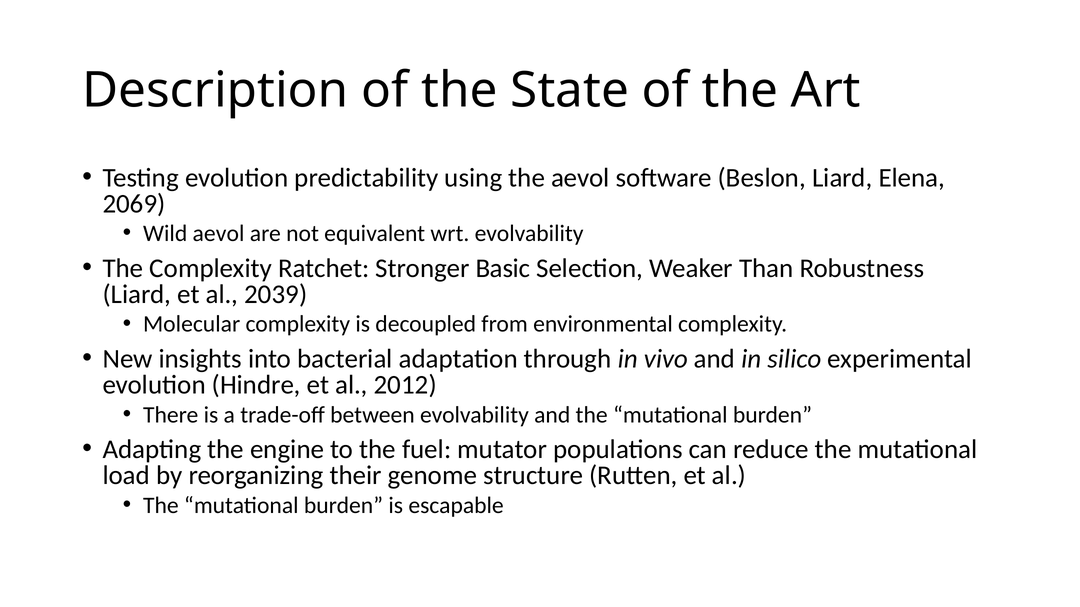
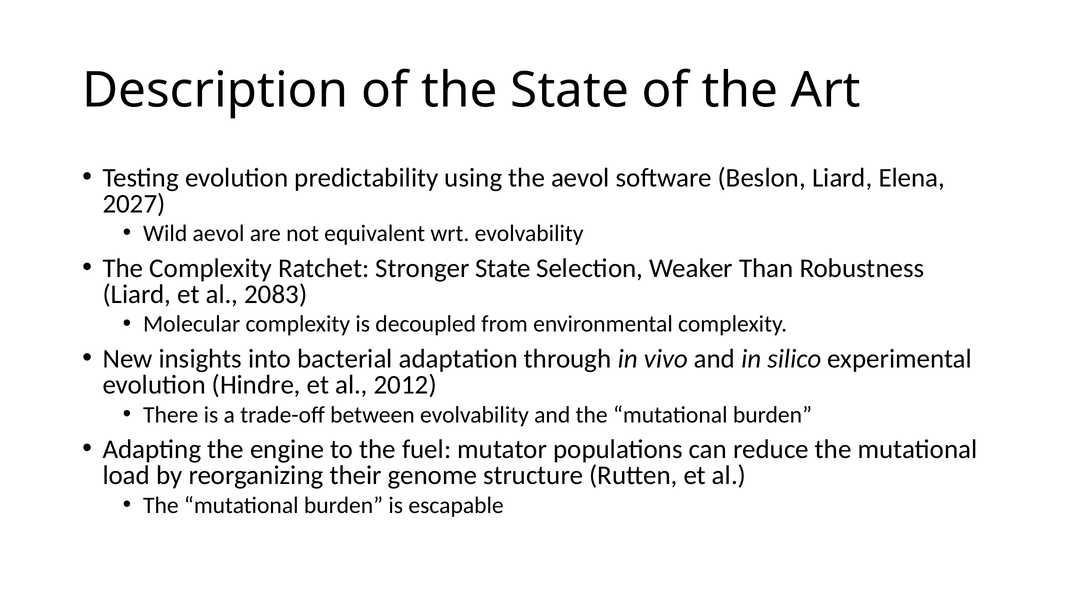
2069: 2069 -> 2027
Stronger Basic: Basic -> State
2039: 2039 -> 2083
